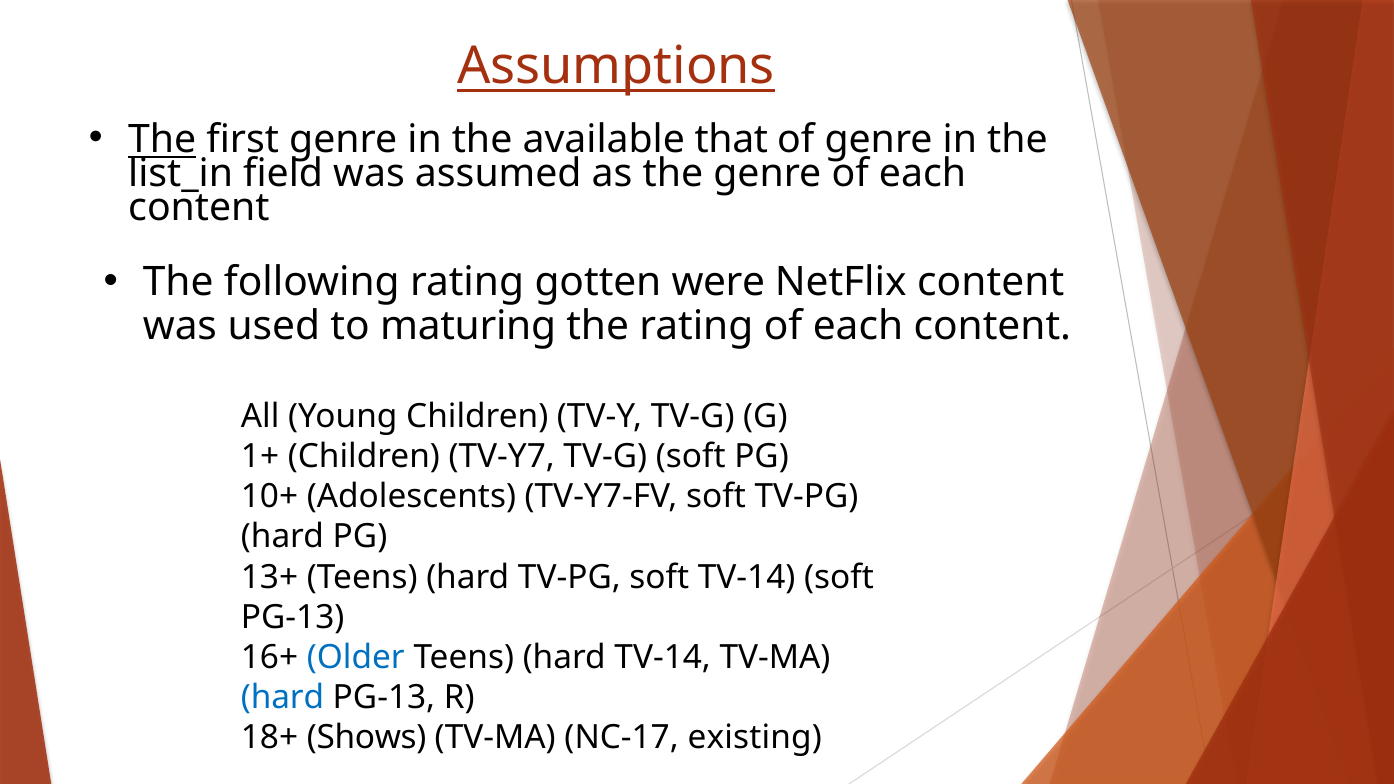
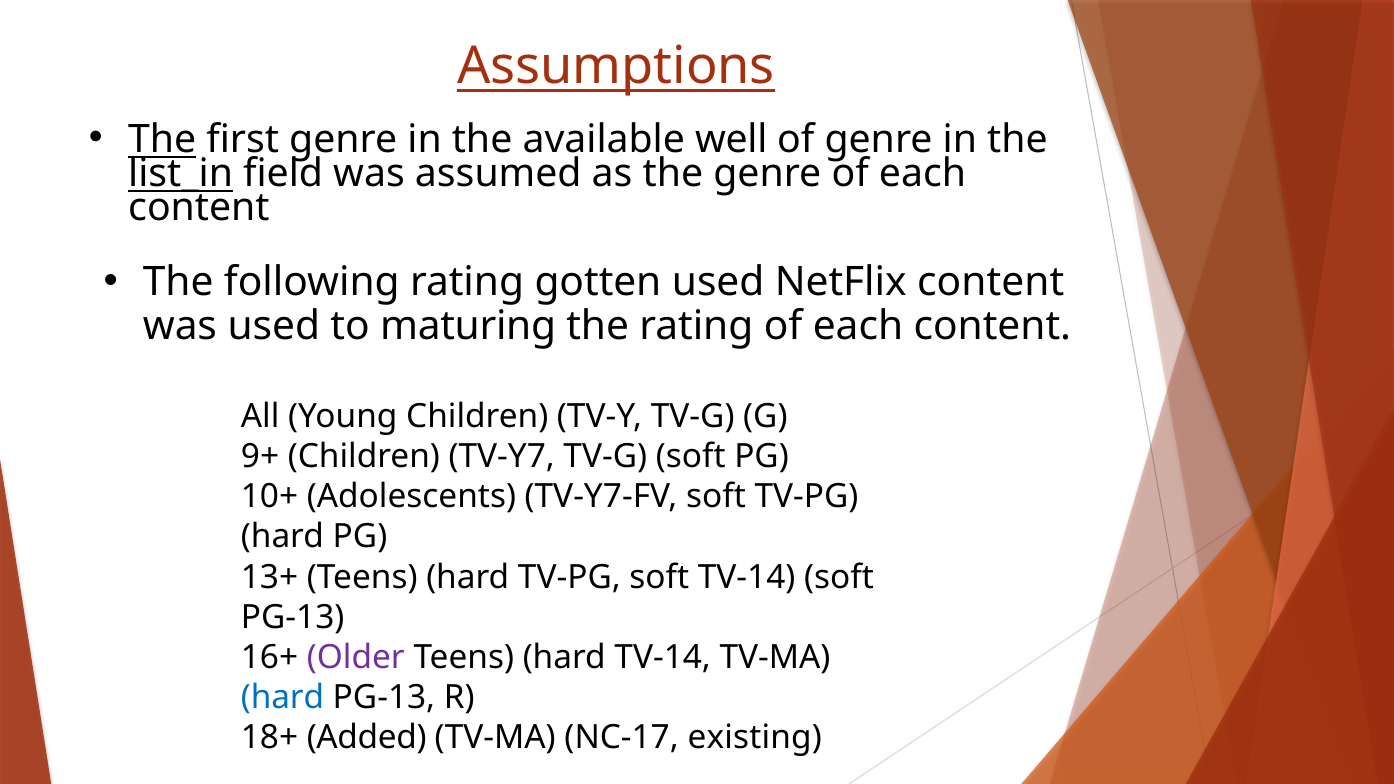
that: that -> well
list_in underline: none -> present
gotten were: were -> used
1+: 1+ -> 9+
Older colour: blue -> purple
Shows: Shows -> Added
